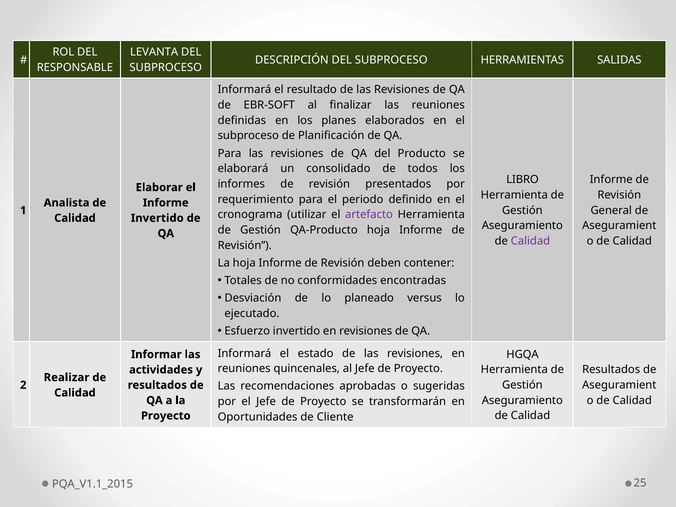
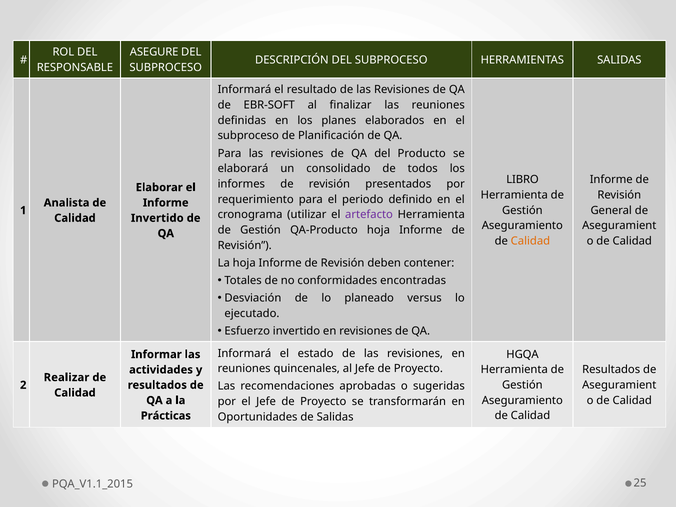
LEVANTA: LEVANTA -> ASEGURE
Calidad at (530, 241) colour: purple -> orange
de Cliente: Cliente -> Salidas
Proyecto at (166, 416): Proyecto -> Prácticas
